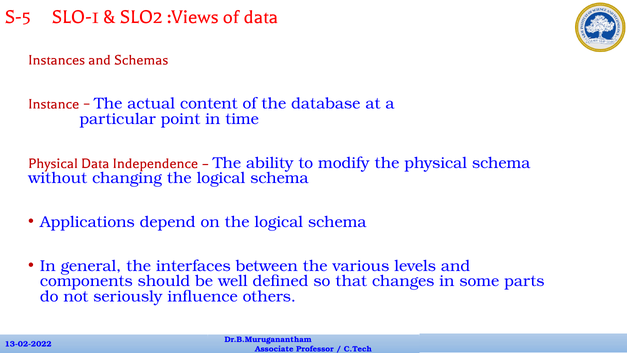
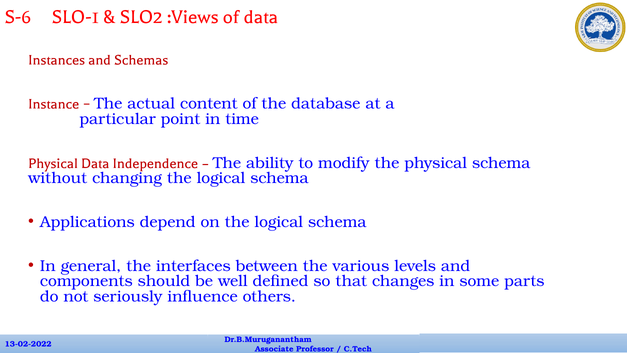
S-5: S-5 -> S-6
